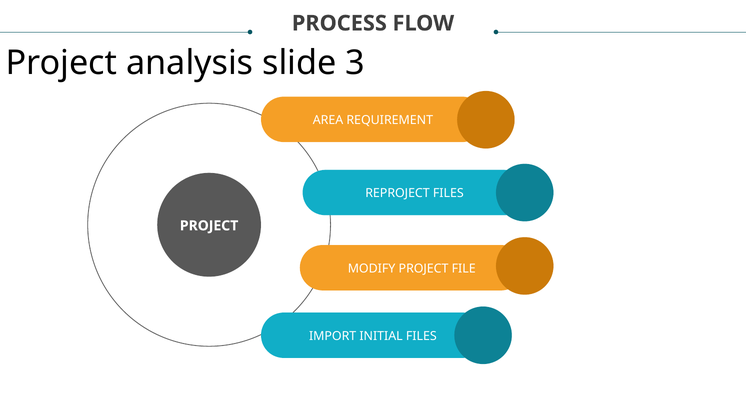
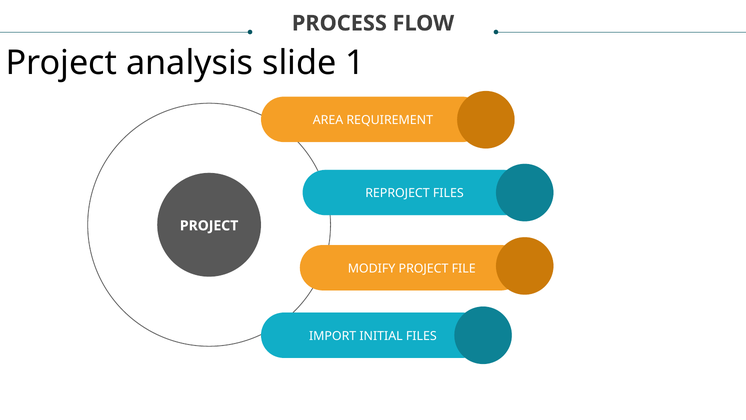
3: 3 -> 1
